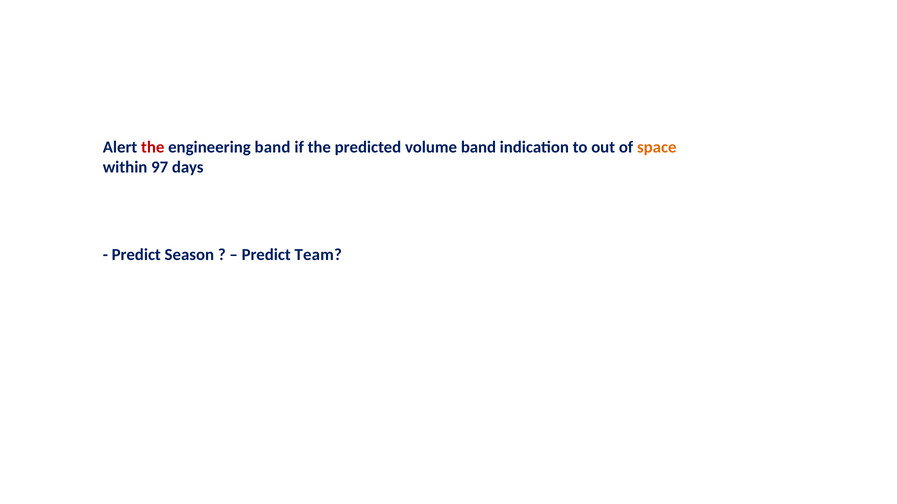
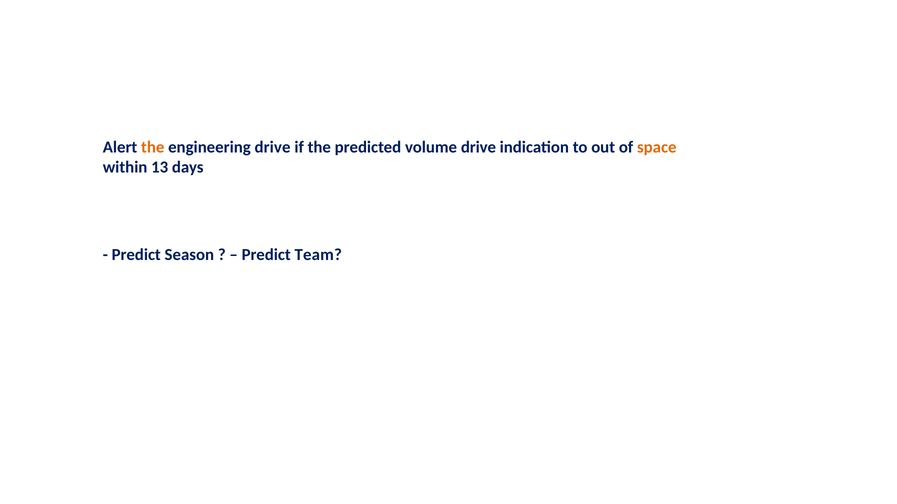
the at (153, 147) colour: red -> orange
engineering band: band -> drive
volume band: band -> drive
97: 97 -> 13
